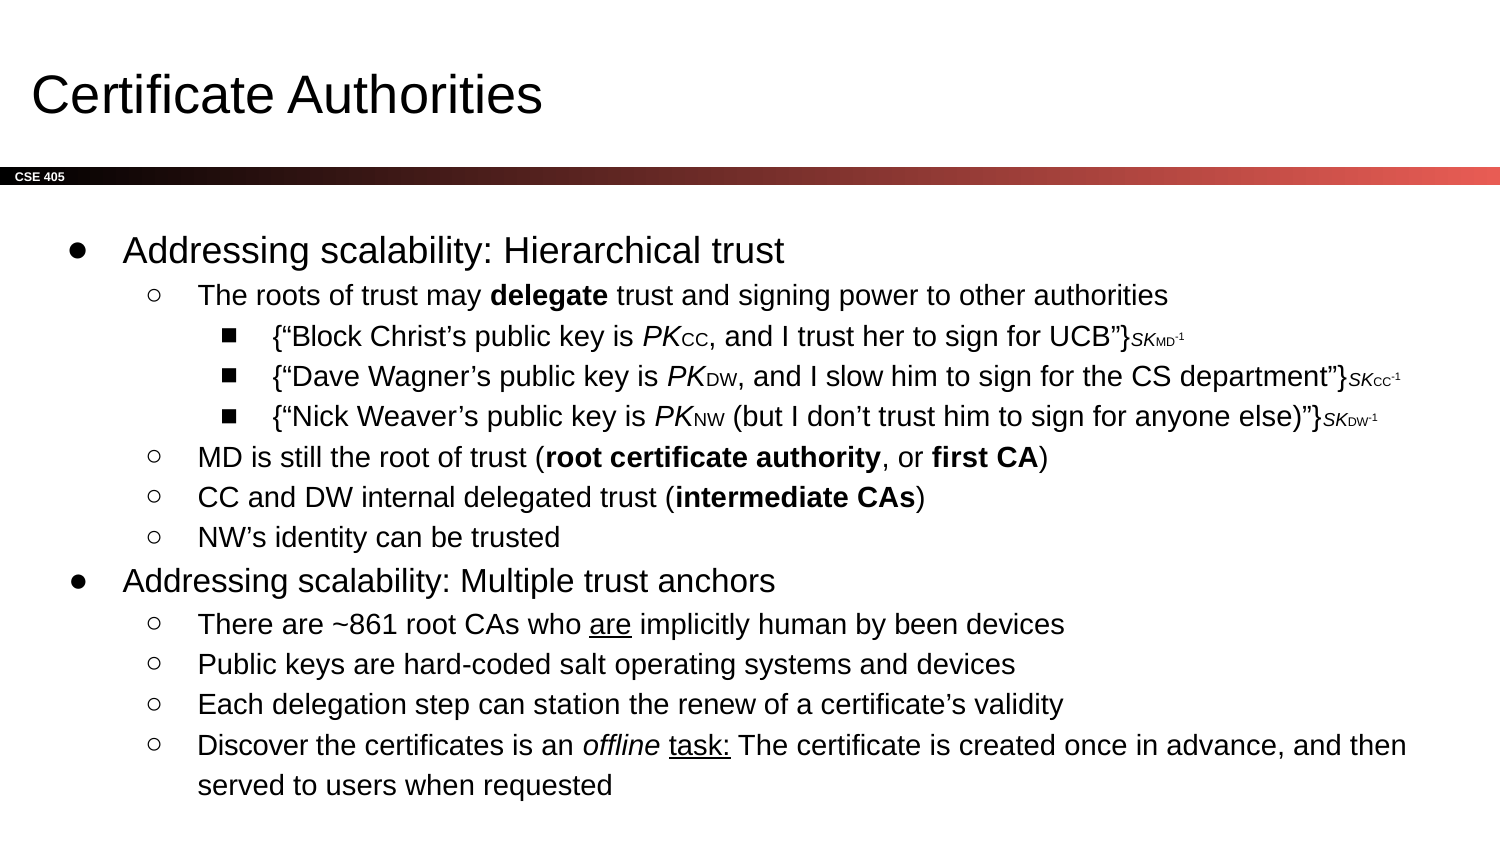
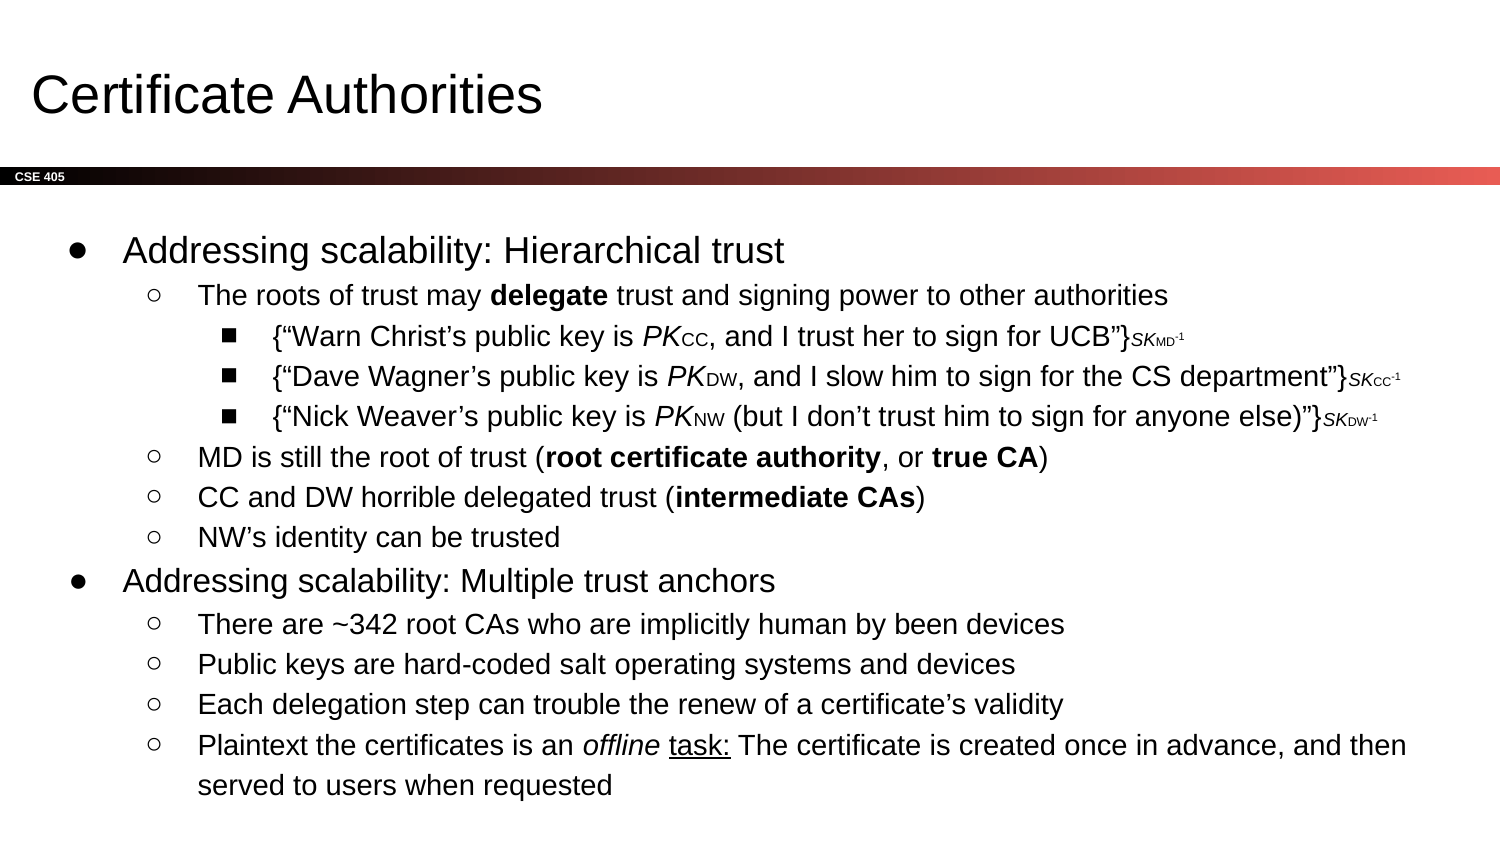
Block: Block -> Warn
first: first -> true
internal: internal -> horrible
~861: ~861 -> ~342
are at (611, 624) underline: present -> none
station: station -> trouble
Discover: Discover -> Plaintext
